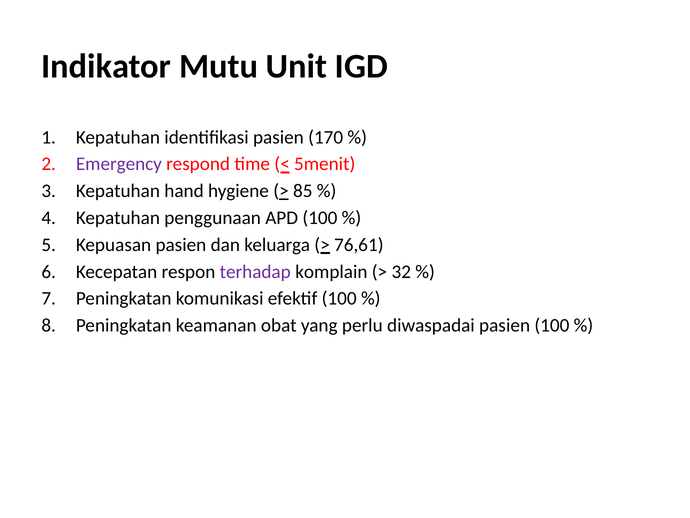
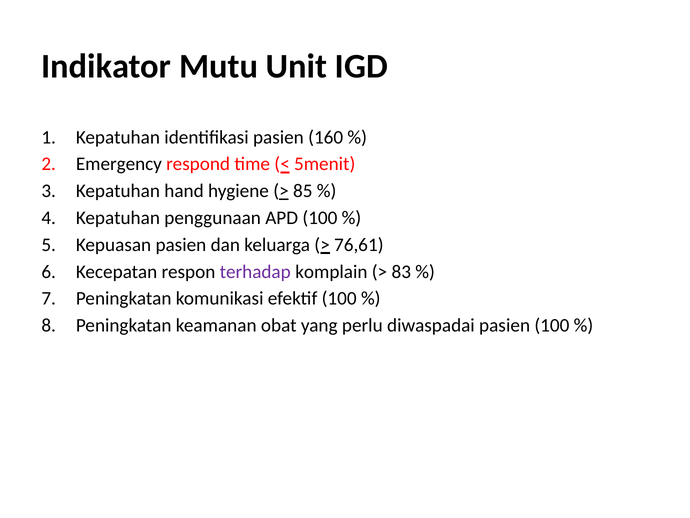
170: 170 -> 160
Emergency colour: purple -> black
32: 32 -> 83
